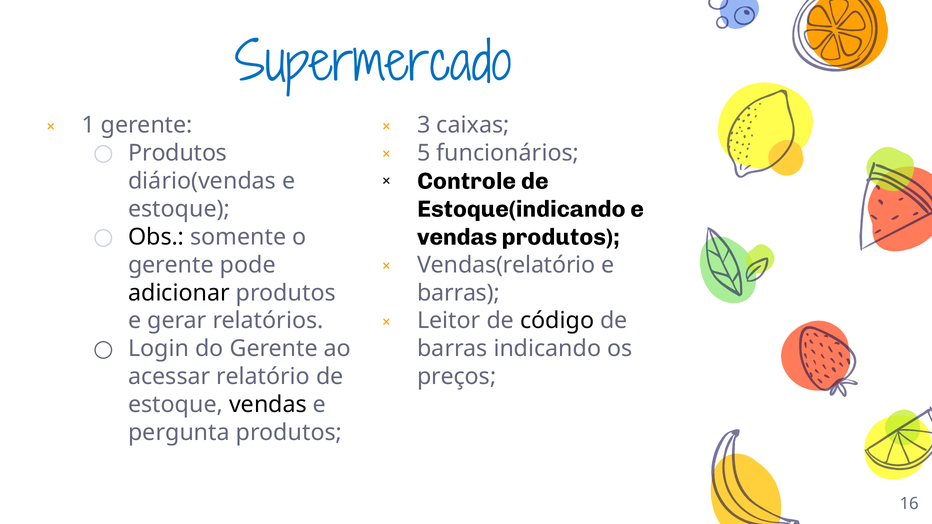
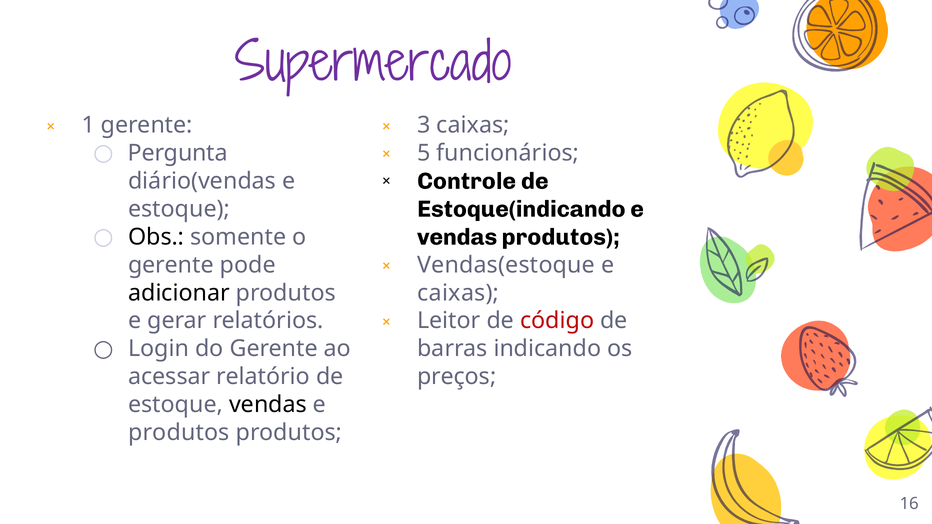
Supermercado colour: blue -> purple
Produtos at (178, 153): Produtos -> Pergunta
Vendas(relatório: Vendas(relatório -> Vendas(estoque
barras at (459, 293): barras -> caixas
código colour: black -> red
pergunta at (179, 433): pergunta -> produtos
